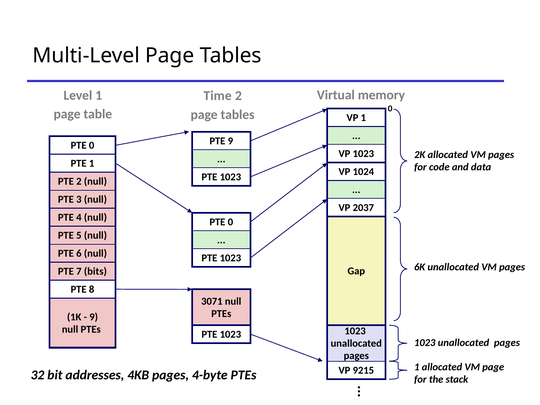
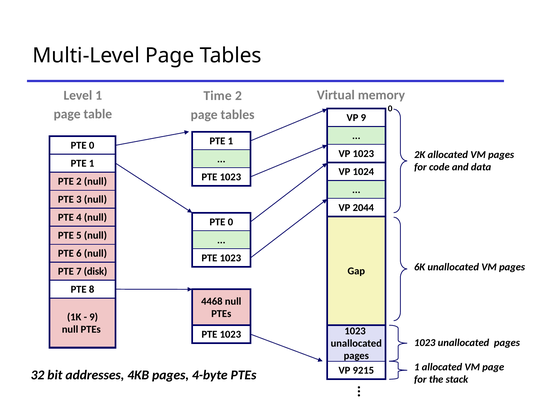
VP 1: 1 -> 9
9 at (230, 141): 9 -> 1
2037: 2037 -> 2044
bits: bits -> disk
3071: 3071 -> 4468
